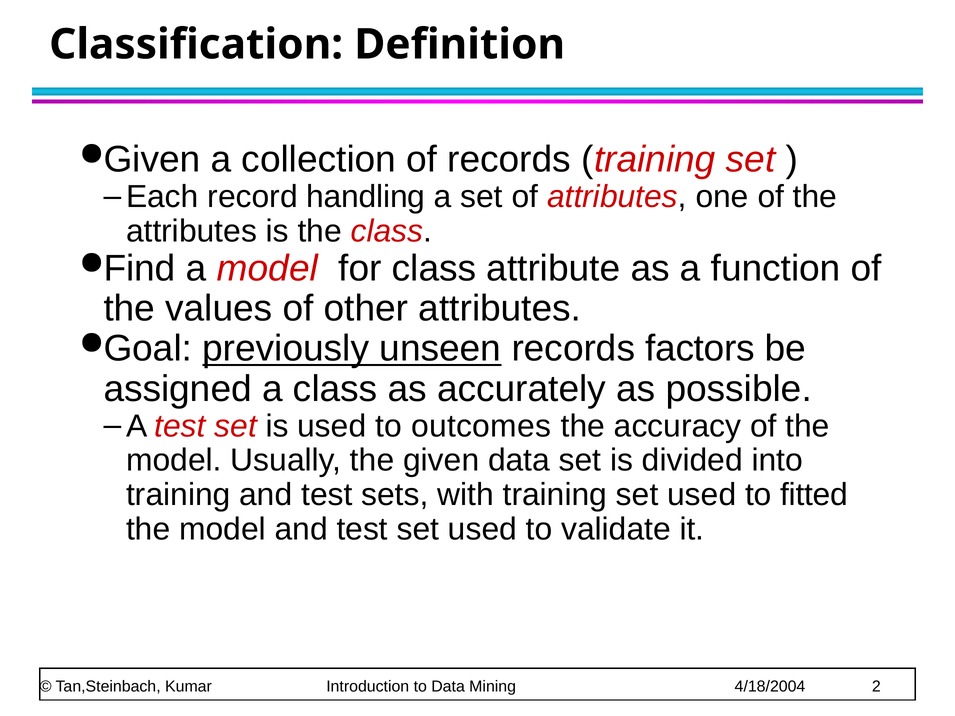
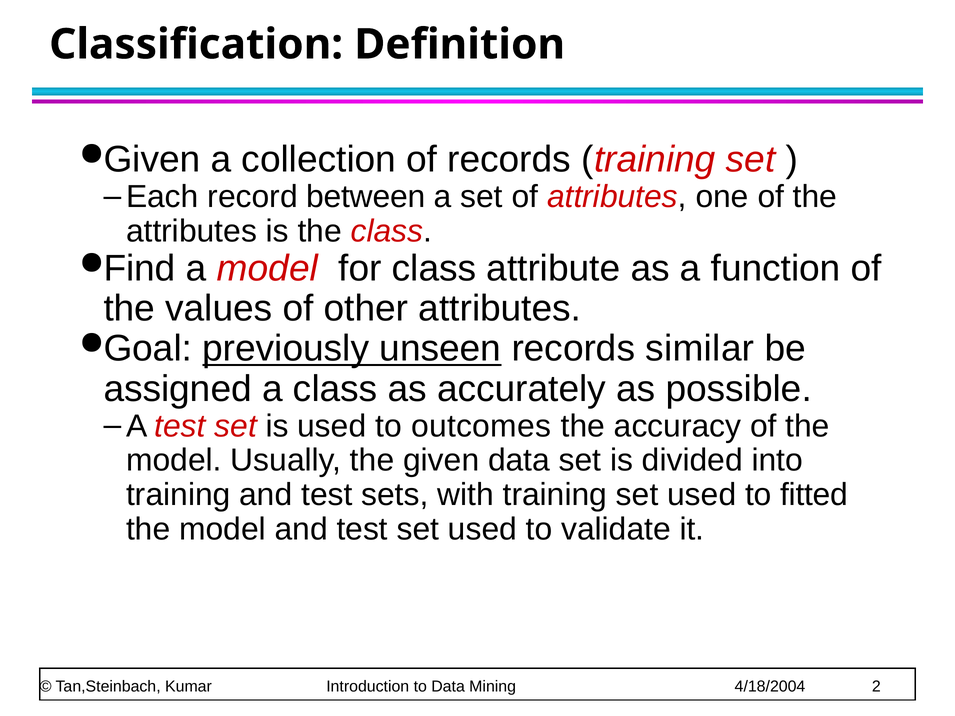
handling: handling -> between
factors: factors -> similar
